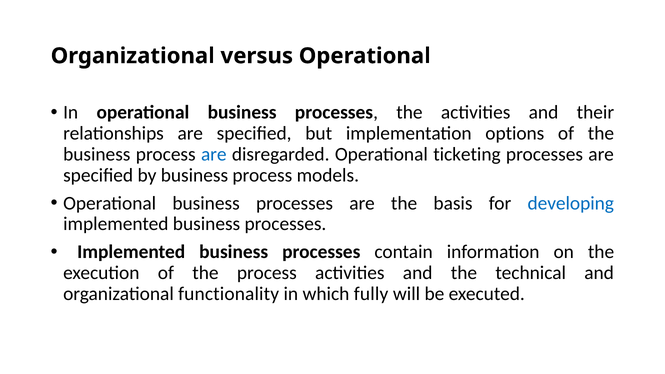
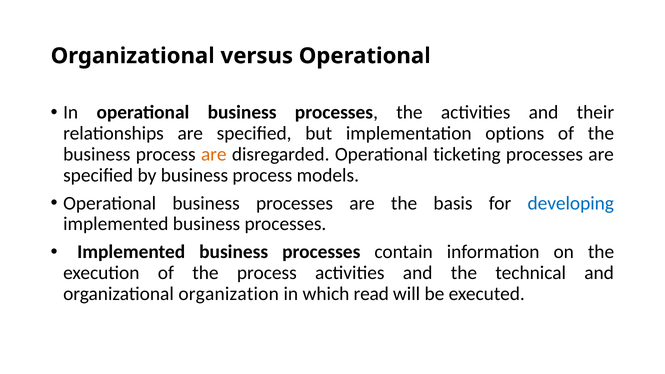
are at (214, 154) colour: blue -> orange
functionality: functionality -> organization
fully: fully -> read
